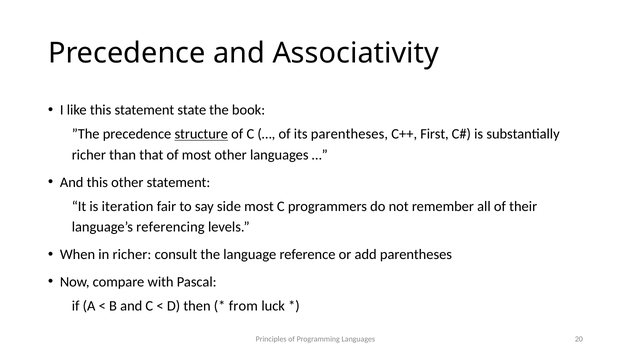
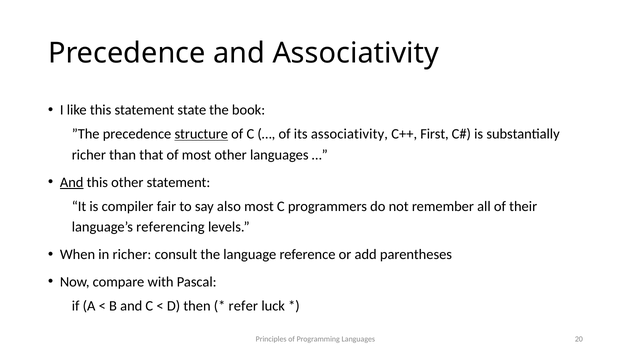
its parentheses: parentheses -> associativity
And at (72, 182) underline: none -> present
iteration: iteration -> compiler
side: side -> also
from: from -> refer
